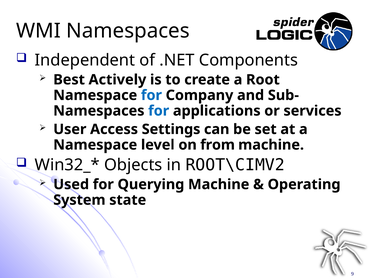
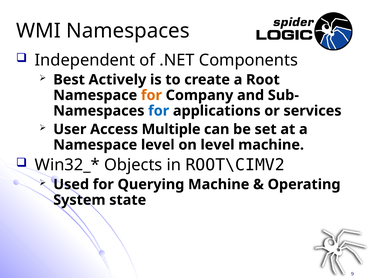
for at (151, 95) colour: blue -> orange
Settings: Settings -> Multiple
on from: from -> level
